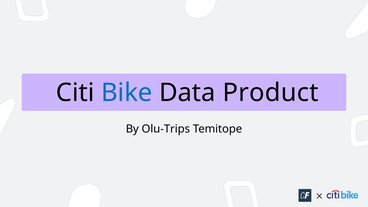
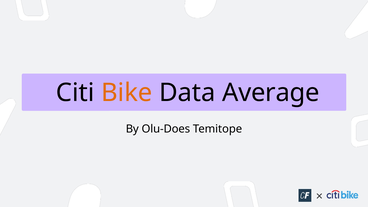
Bike colour: blue -> orange
Product: Product -> Average
Olu-Trips: Olu-Trips -> Olu-Does
